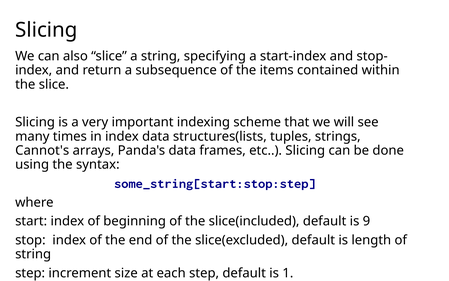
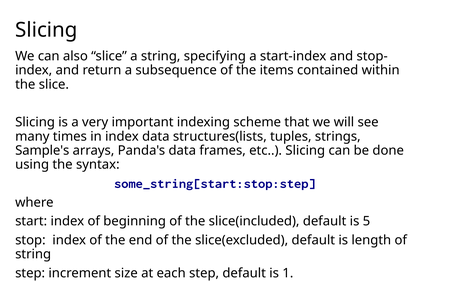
Cannot's: Cannot's -> Sample's
9: 9 -> 5
